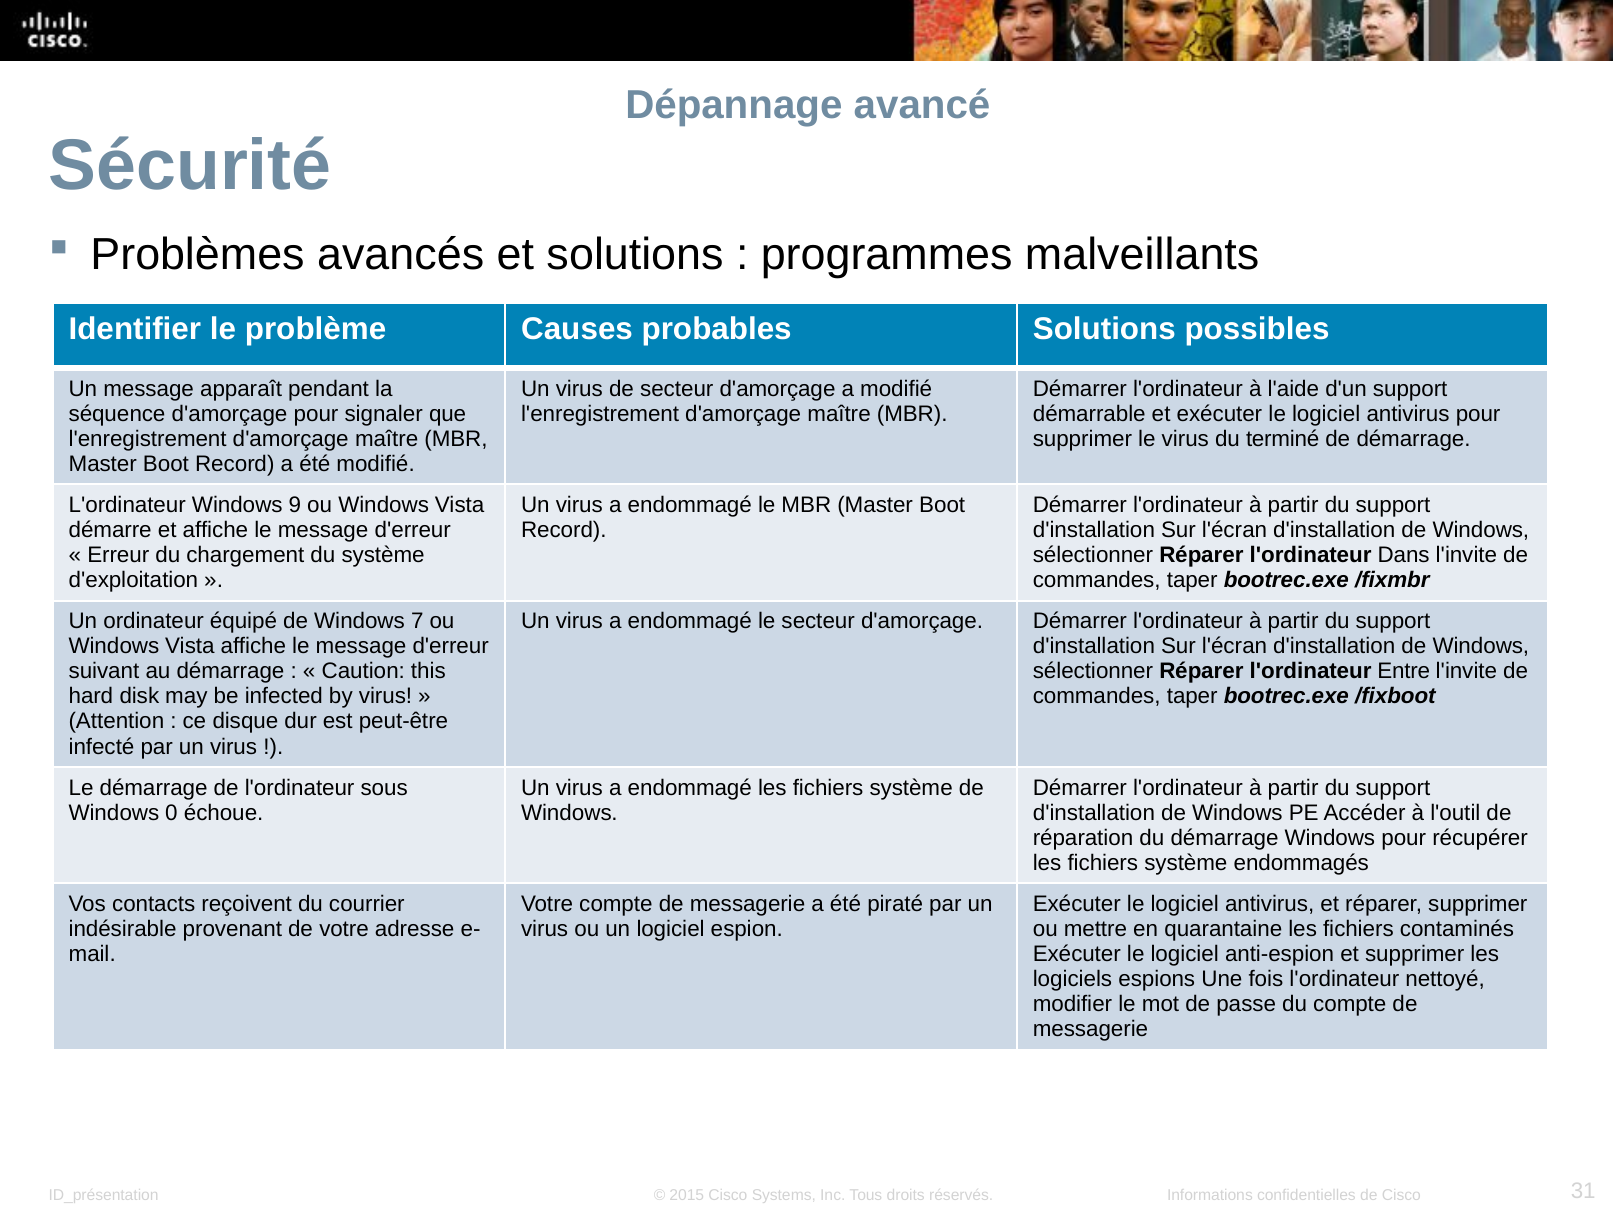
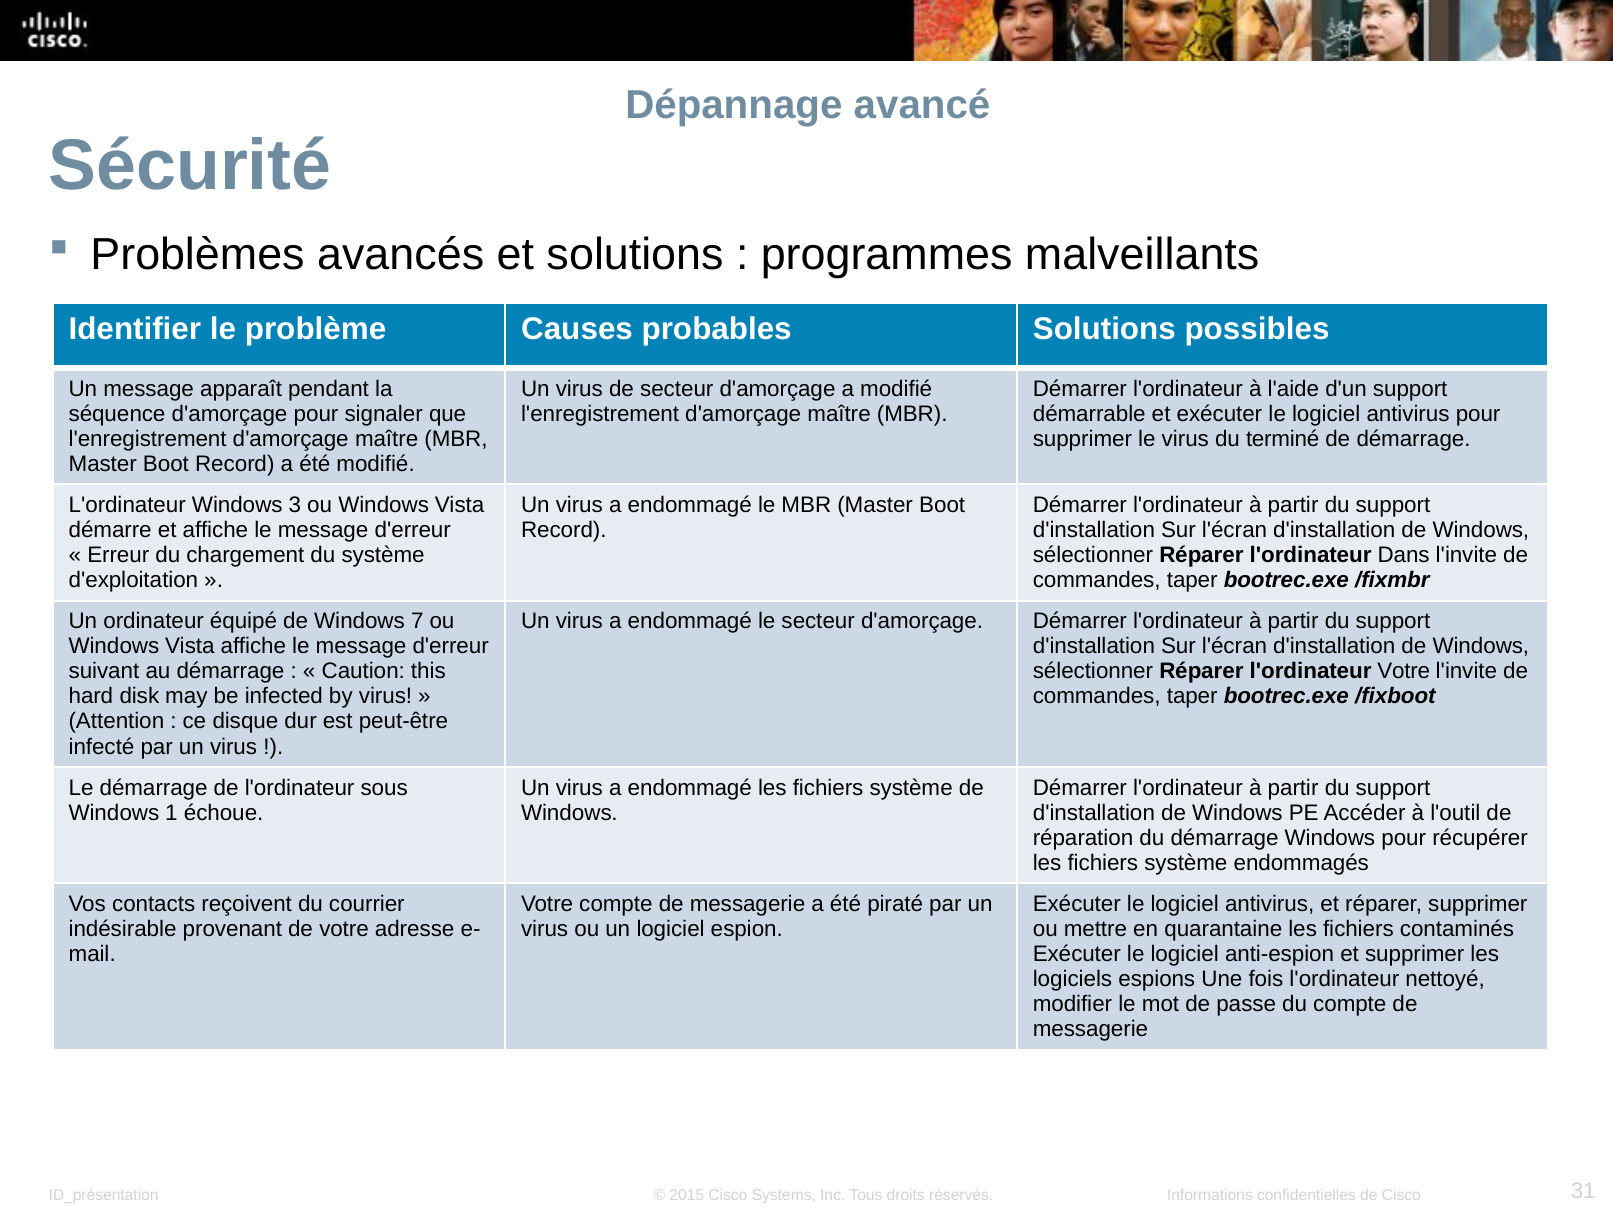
9: 9 -> 3
l'ordinateur Entre: Entre -> Votre
0: 0 -> 1
